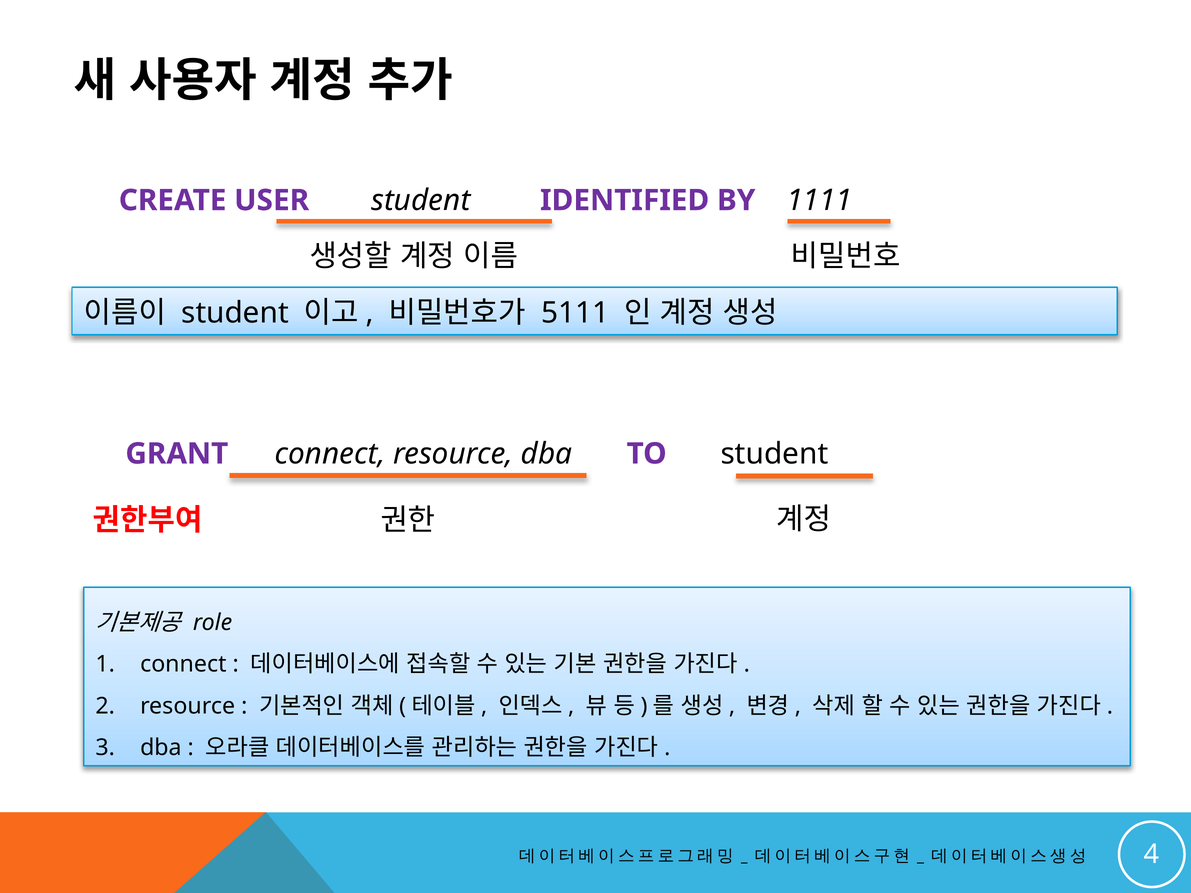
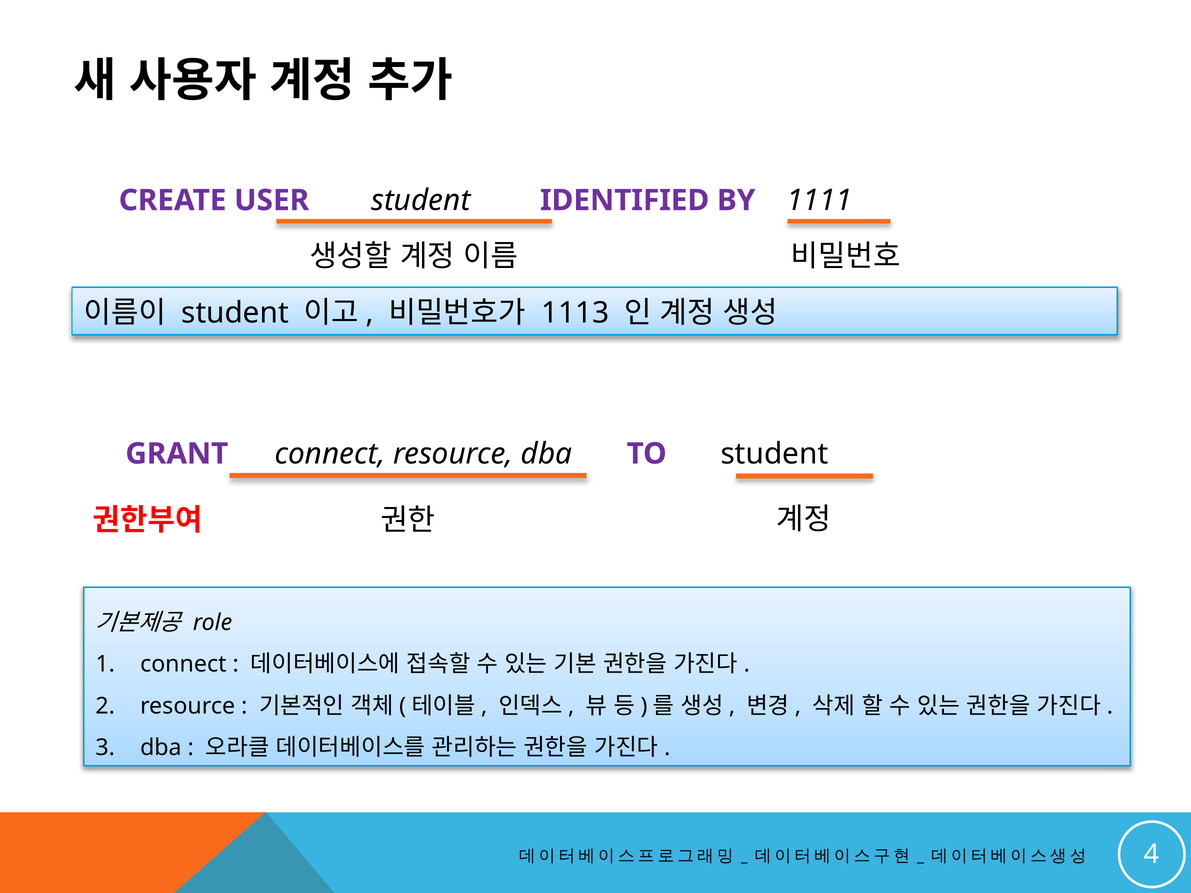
5111: 5111 -> 1113
